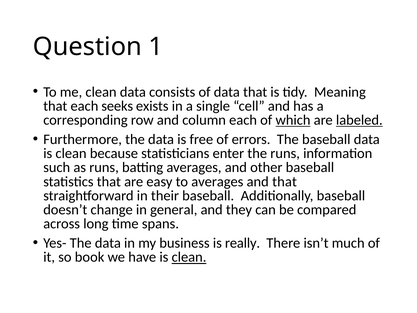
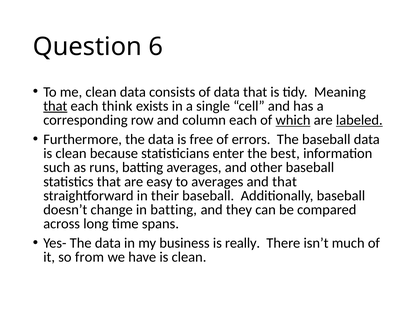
1: 1 -> 6
that at (55, 106) underline: none -> present
seeks: seeks -> think
the runs: runs -> best
in general: general -> batting
book: book -> from
clean at (189, 257) underline: present -> none
